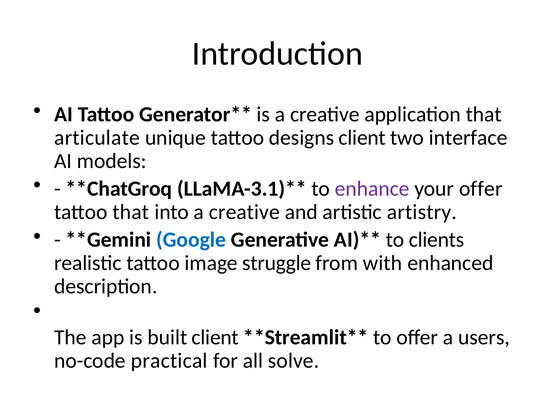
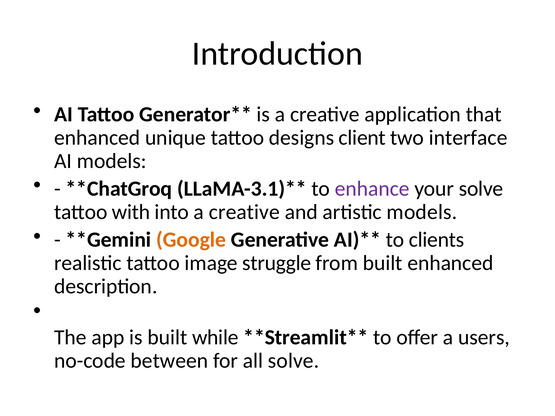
articulate at (97, 138): articulate -> enhanced
your offer: offer -> solve
tattoo that: that -> with
artistic artistry: artistry -> models
Google colour: blue -> orange
from with: with -> built
built client: client -> while
practical: practical -> between
